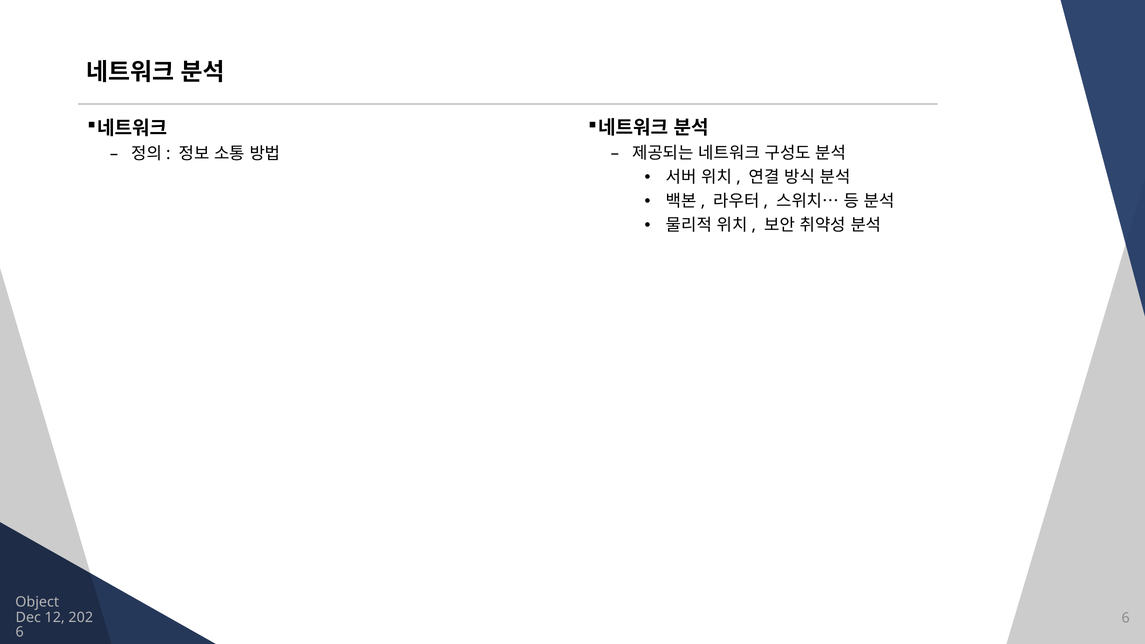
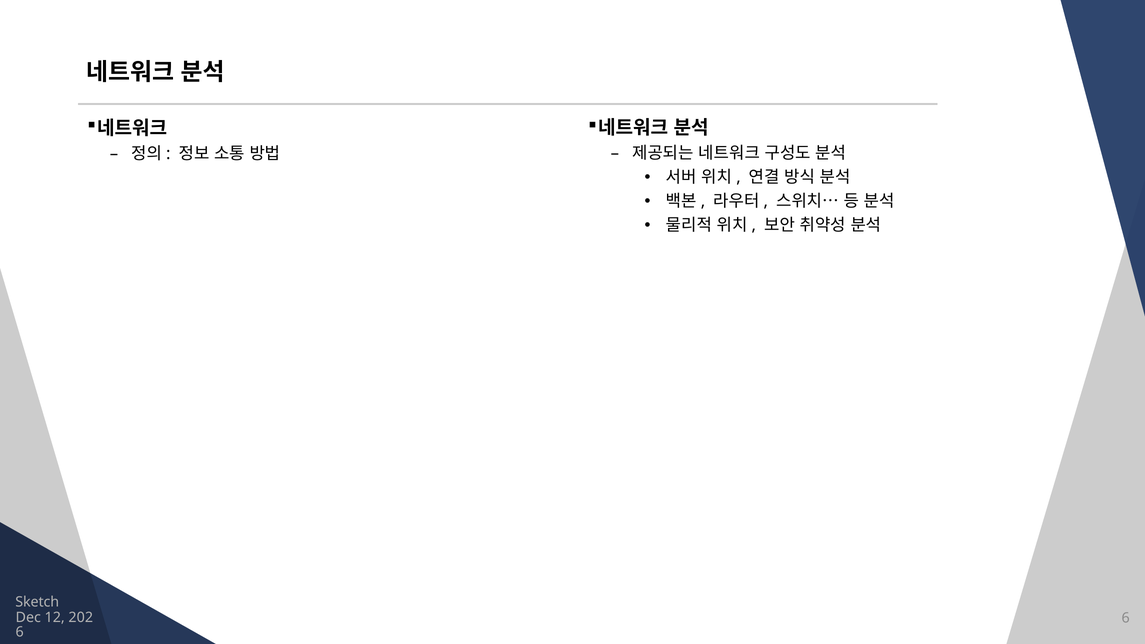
Object: Object -> Sketch
